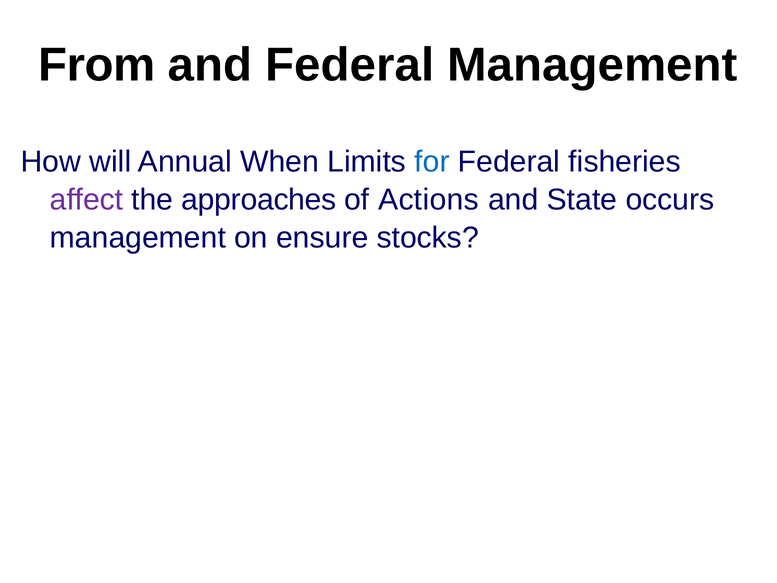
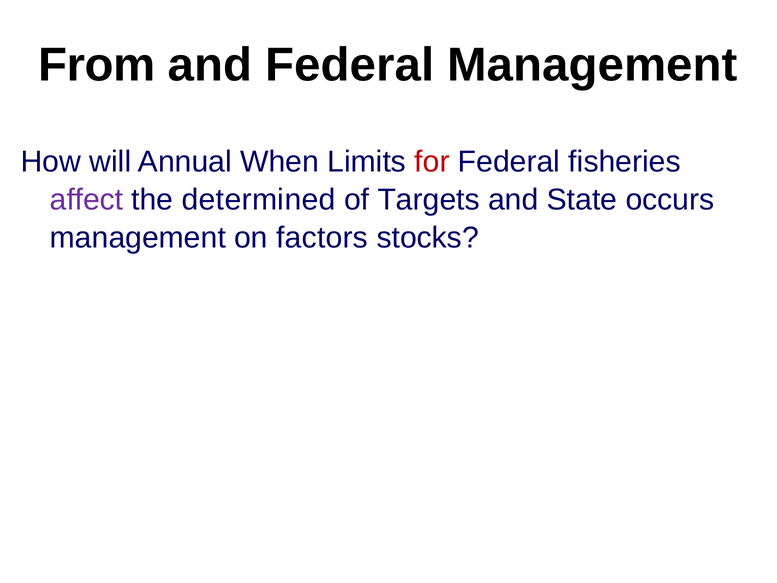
for colour: blue -> red
approaches: approaches -> determined
Actions: Actions -> Targets
ensure: ensure -> factors
